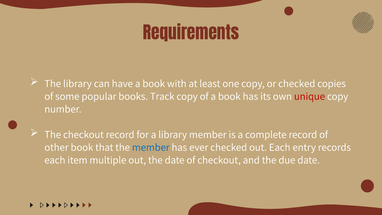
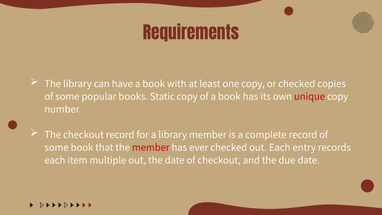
Track: Track -> Static
other at (56, 147): other -> some
member at (151, 147) colour: blue -> red
